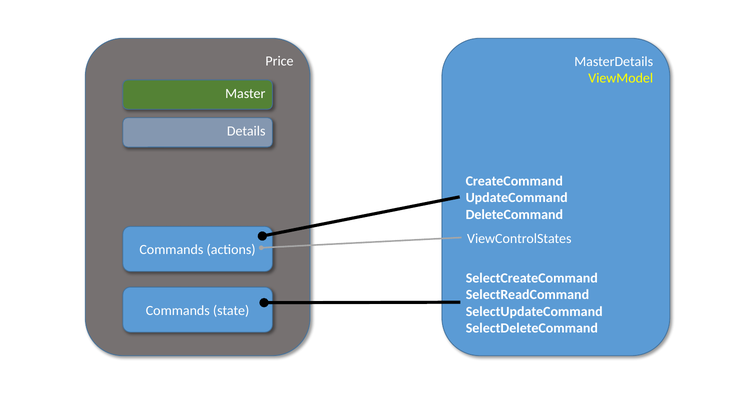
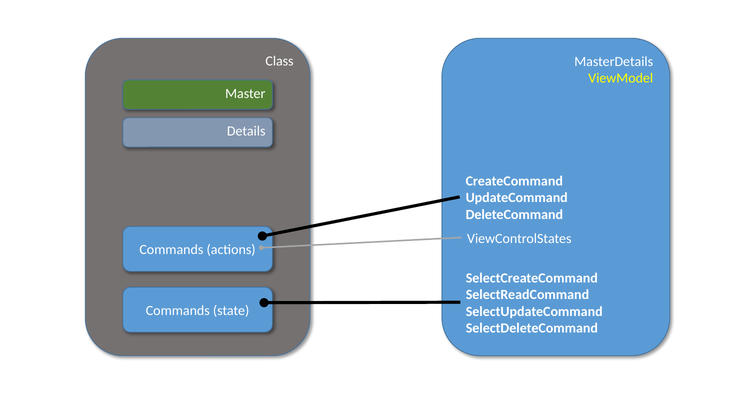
Price: Price -> Class
